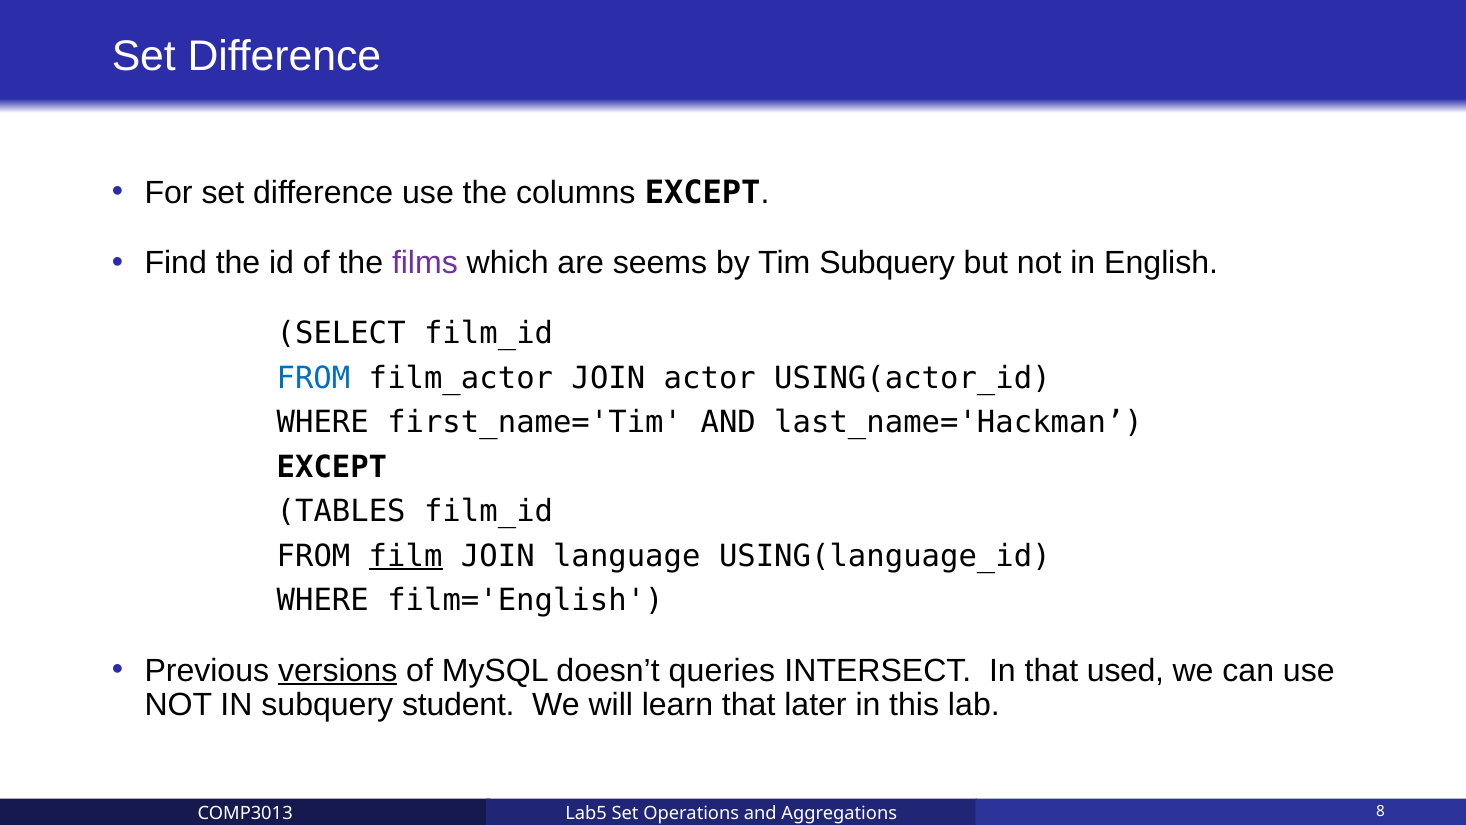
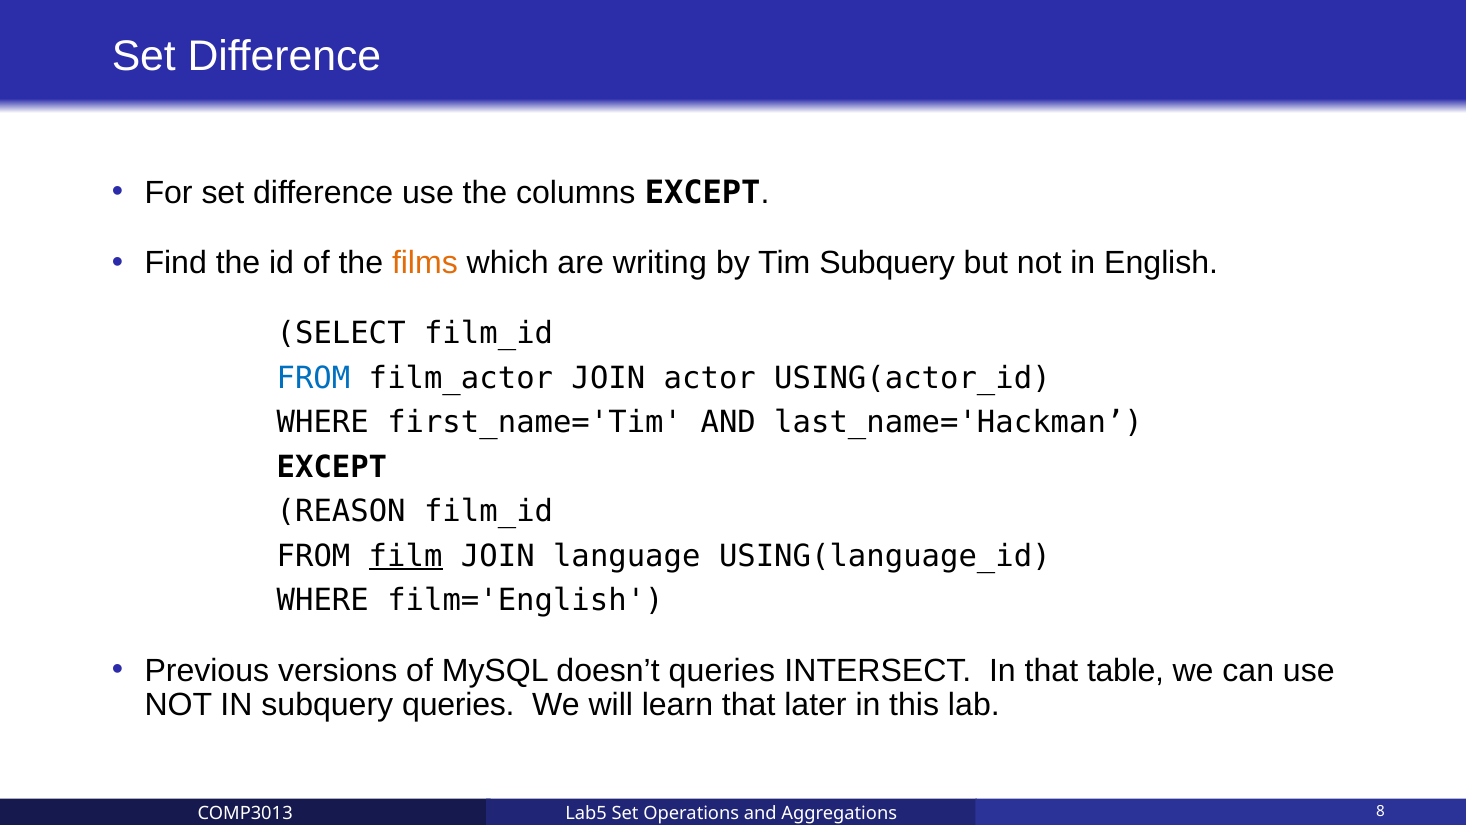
films colour: purple -> orange
seems: seems -> writing
TABLES: TABLES -> REASON
versions underline: present -> none
used: used -> table
subquery student: student -> queries
